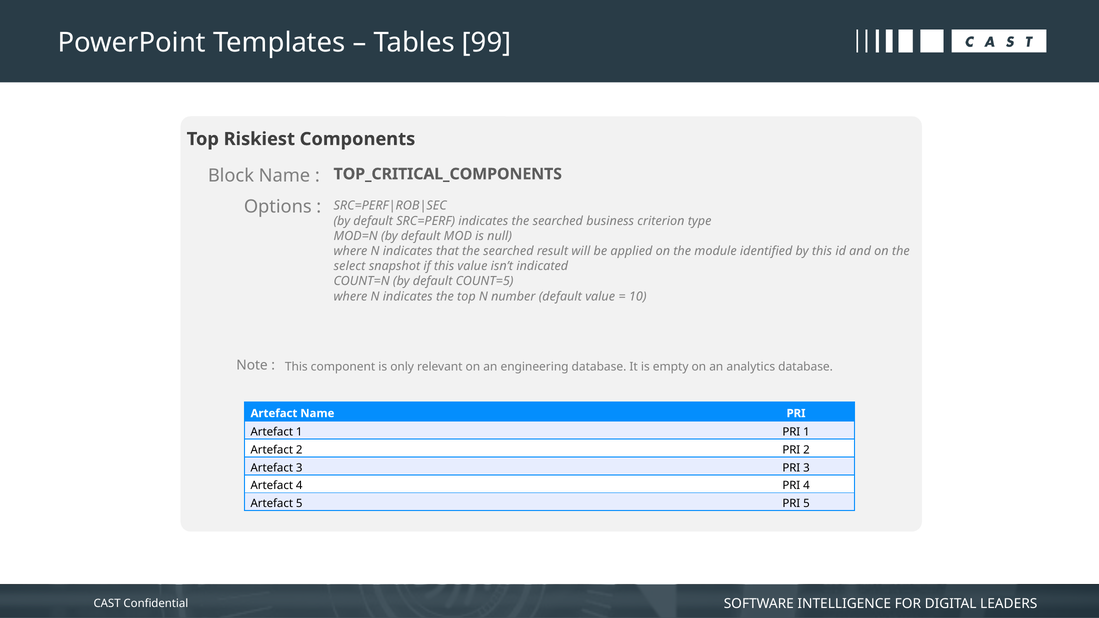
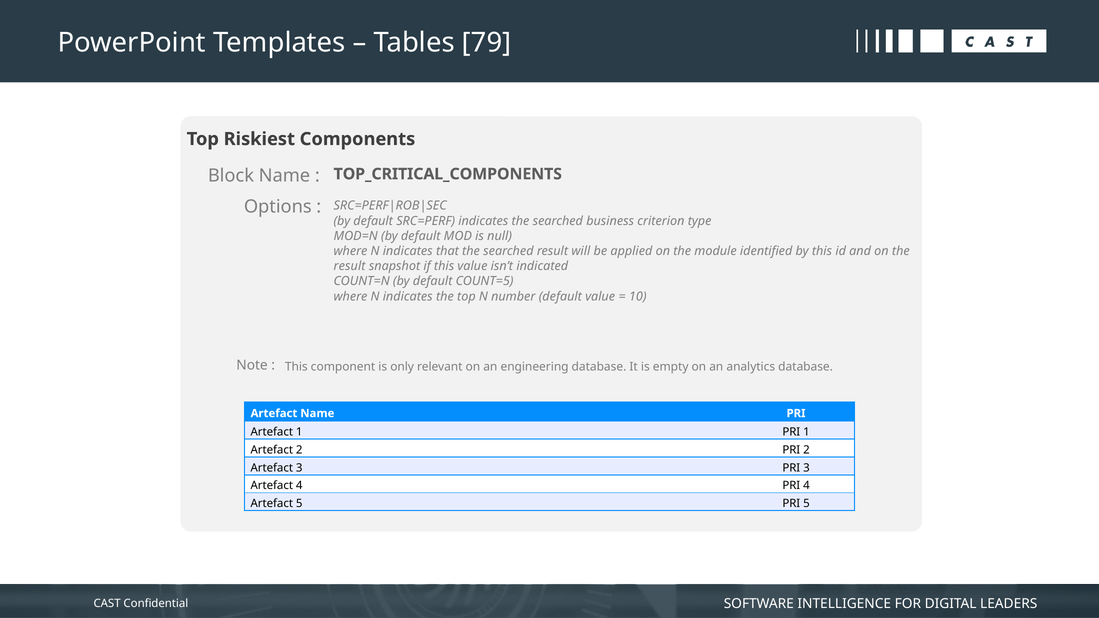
99: 99 -> 79
select at (350, 266): select -> result
